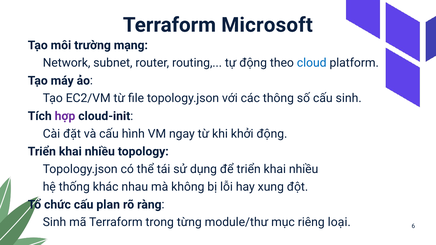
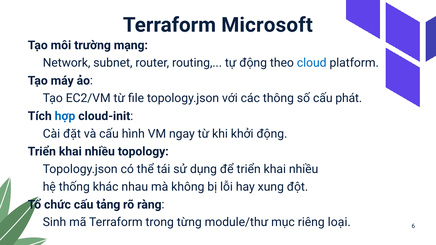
cấu sinh: sinh -> phát
hợp colour: purple -> blue
plan: plan -> tảng
